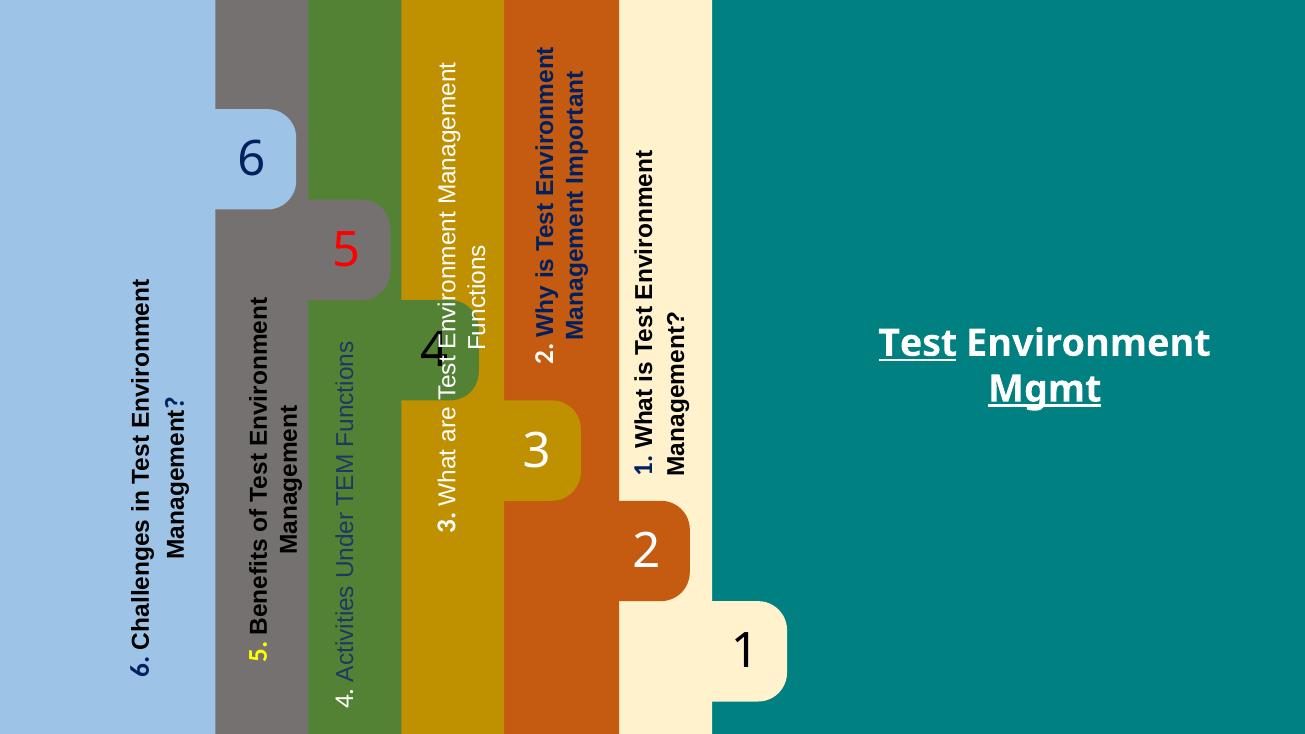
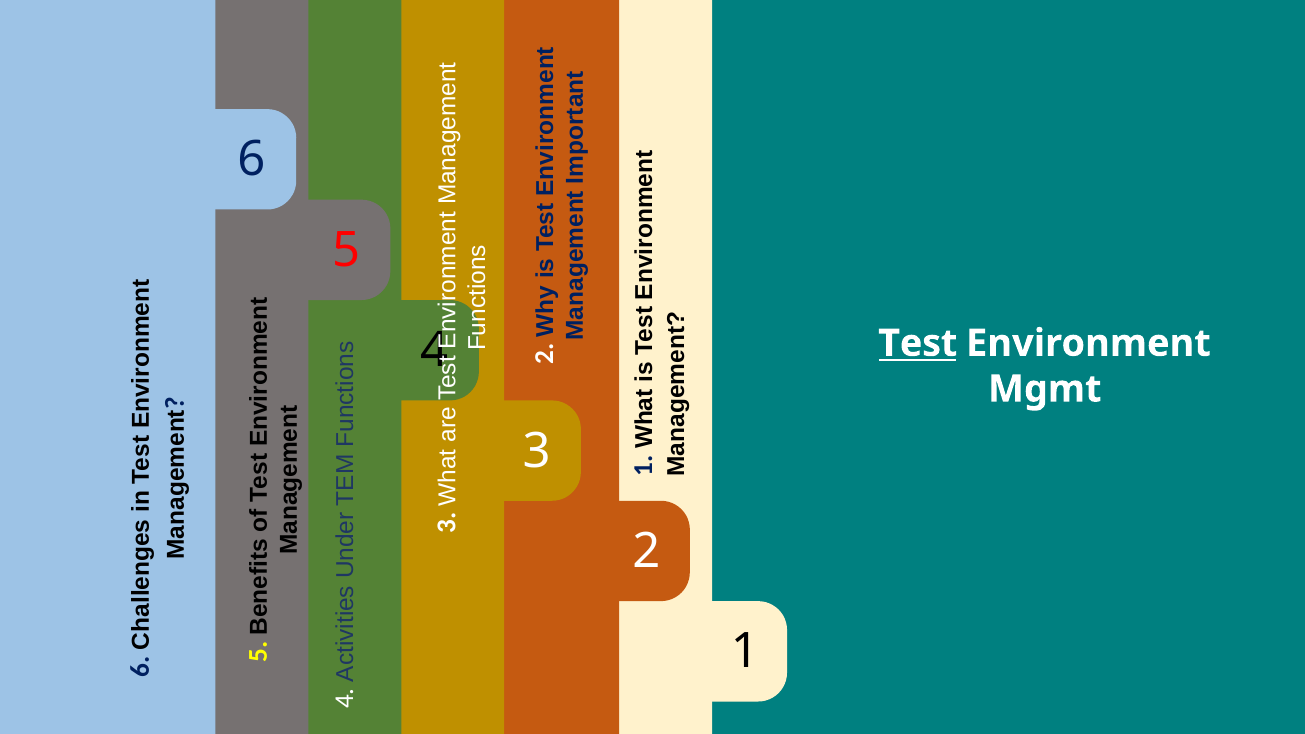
Mgmt underline: present -> none
